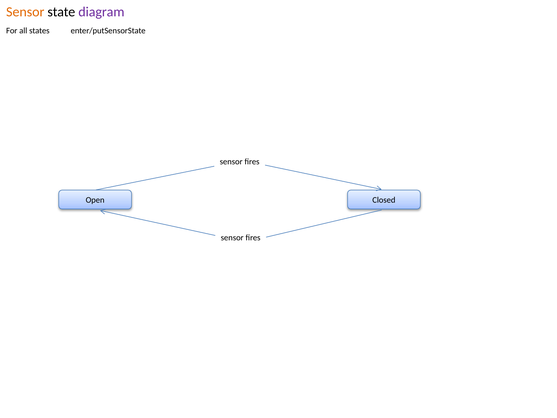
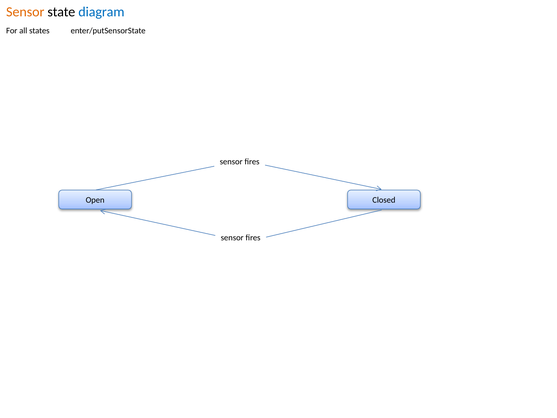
diagram colour: purple -> blue
